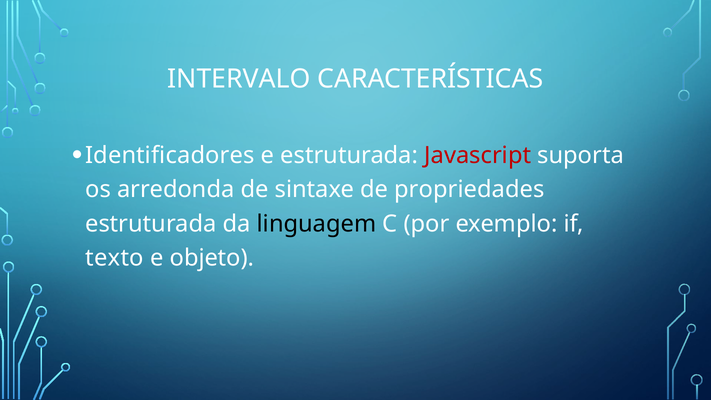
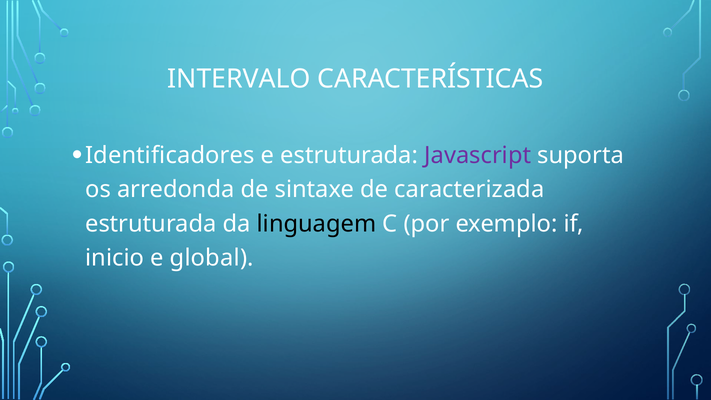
Javascript colour: red -> purple
propriedades: propriedades -> caracterizada
texto: texto -> inicio
objeto: objeto -> global
